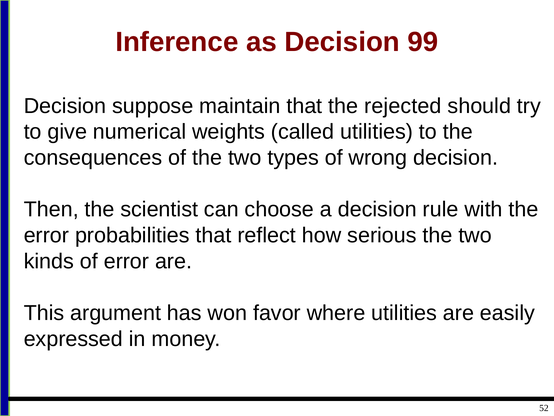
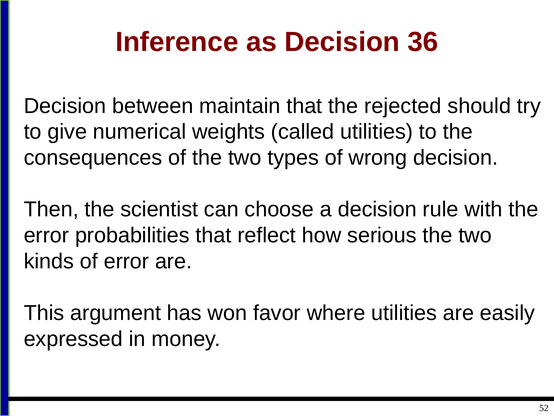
99: 99 -> 36
suppose: suppose -> between
